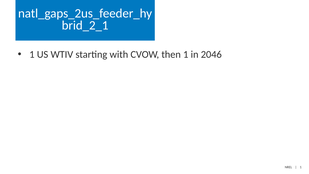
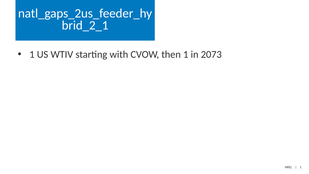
2046: 2046 -> 2073
